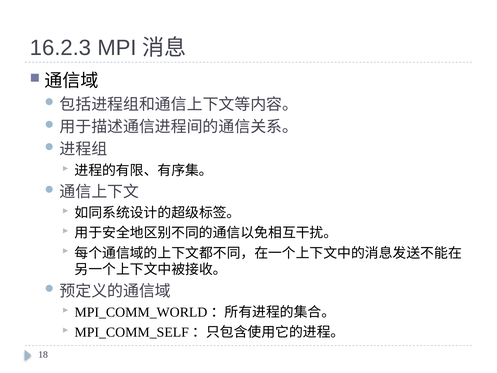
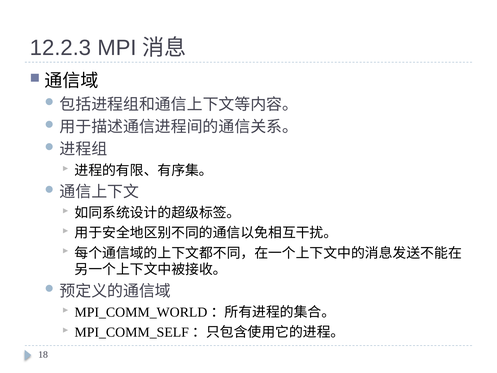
16.2.3: 16.2.3 -> 12.2.3
